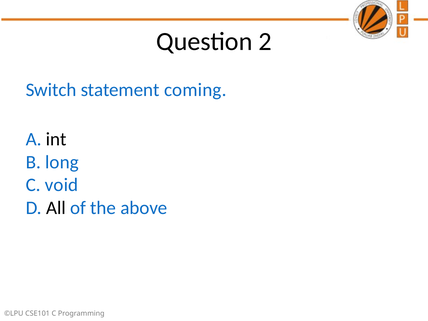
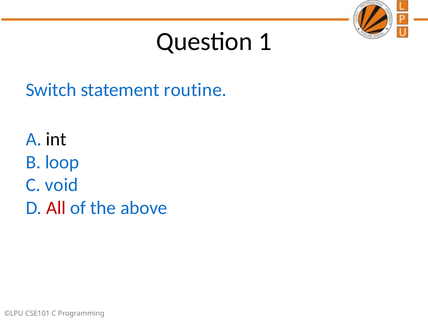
2: 2 -> 1
coming: coming -> routine
long: long -> loop
All colour: black -> red
